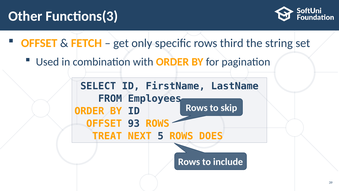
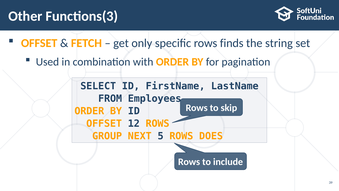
third: third -> finds
93: 93 -> 12
TREAT: TREAT -> GROUP
